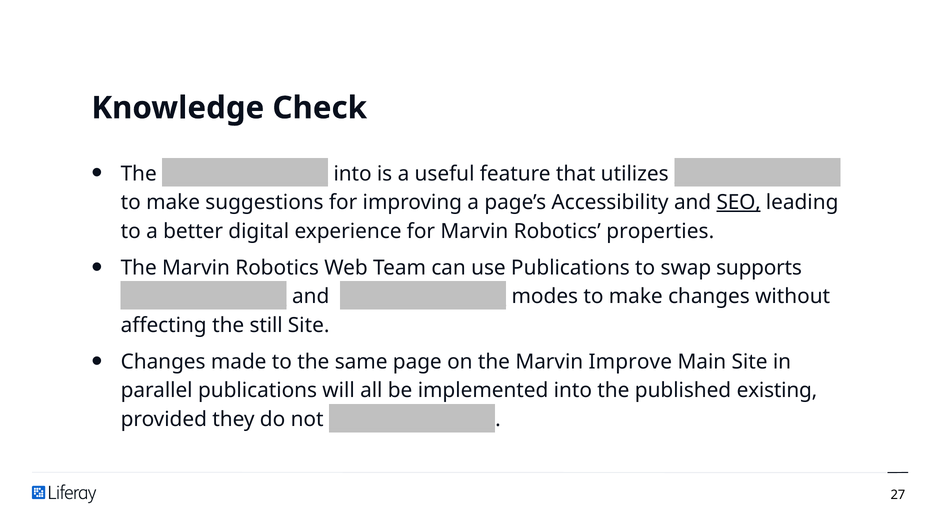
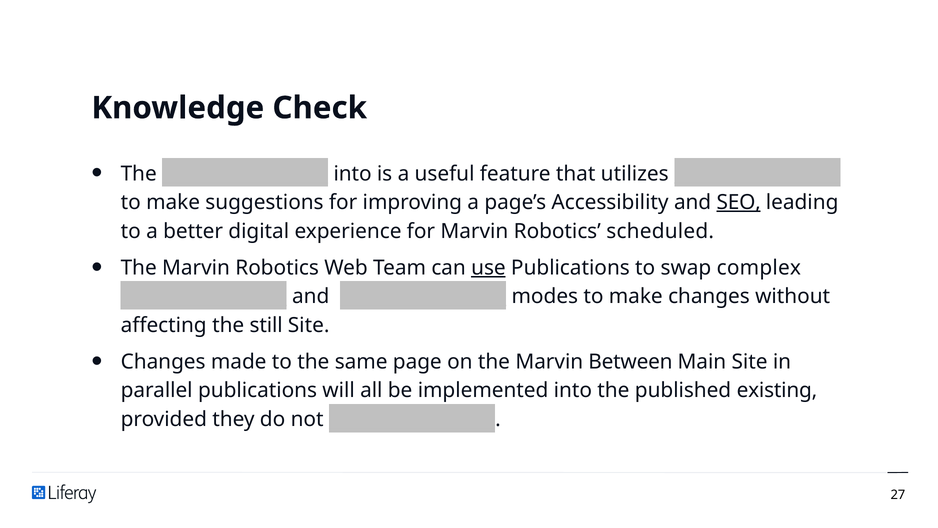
properties: properties -> scheduled
use underline: none -> present
supports: supports -> complex
Improve: Improve -> Between
